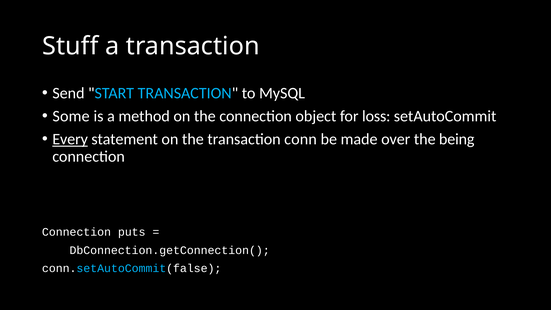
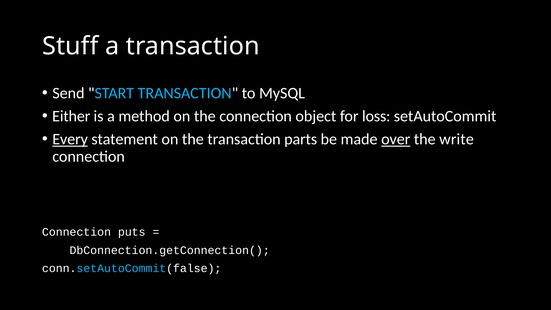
Some: Some -> Either
conn: conn -> parts
over underline: none -> present
being: being -> write
